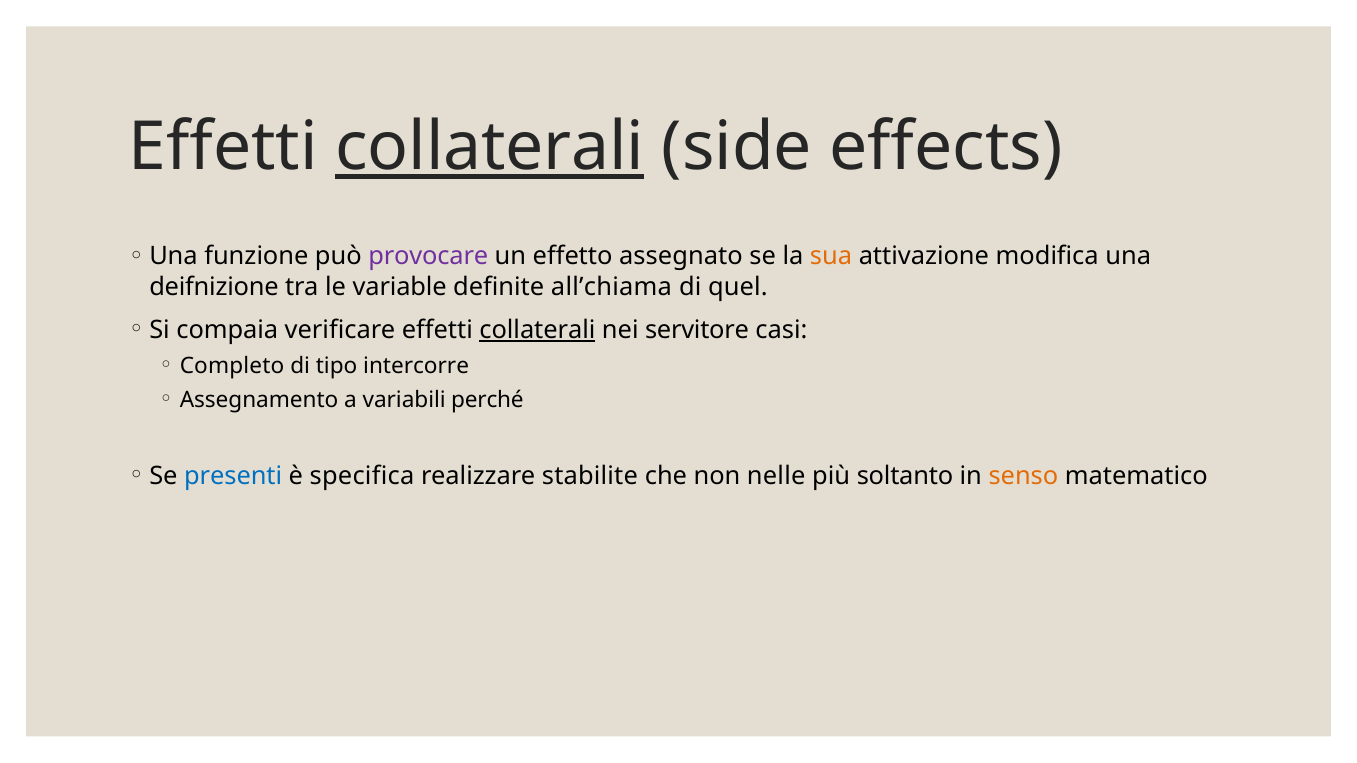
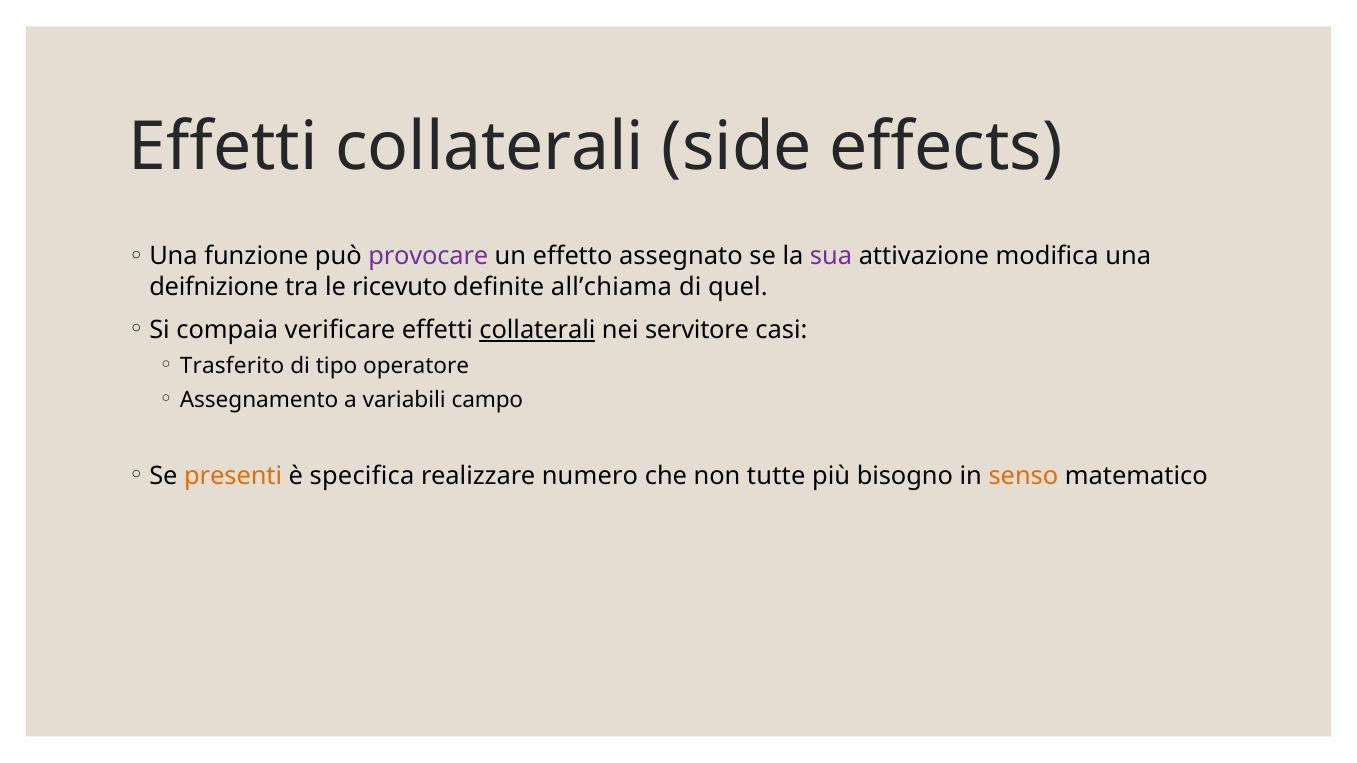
collaterali at (490, 147) underline: present -> none
sua colour: orange -> purple
variable: variable -> ricevuto
Completo: Completo -> Trasferito
intercorre: intercorre -> operatore
perché: perché -> campo
presenti colour: blue -> orange
stabilite: stabilite -> numero
nelle: nelle -> tutte
soltanto: soltanto -> bisogno
